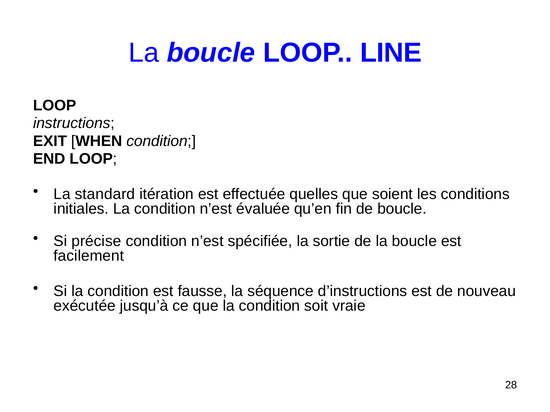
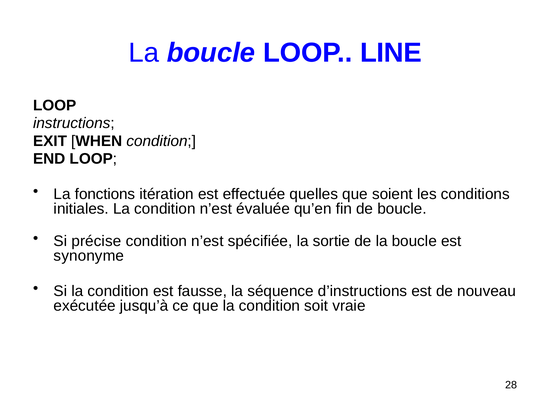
standard: standard -> fonctions
facilement: facilement -> synonyme
